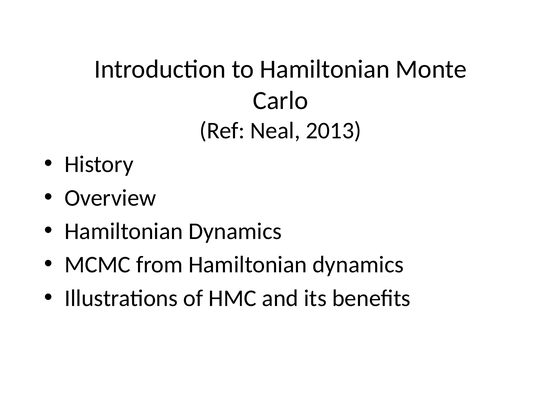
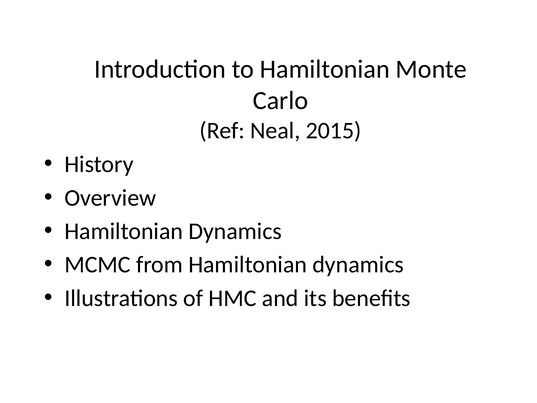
2013: 2013 -> 2015
